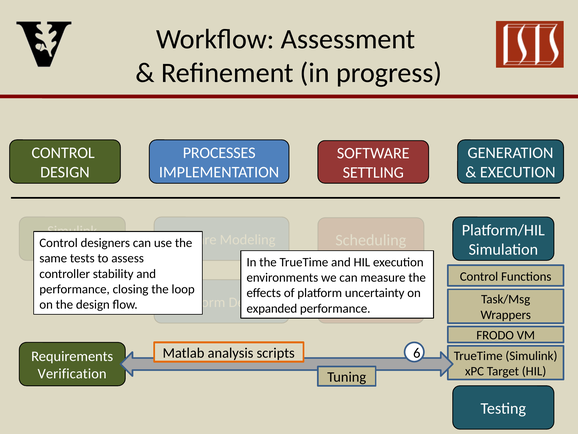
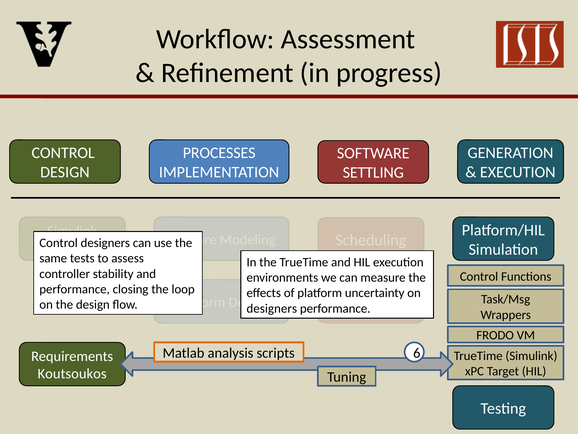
expanded at (272, 308): expanded -> designers
Verification: Verification -> Koutsoukos
